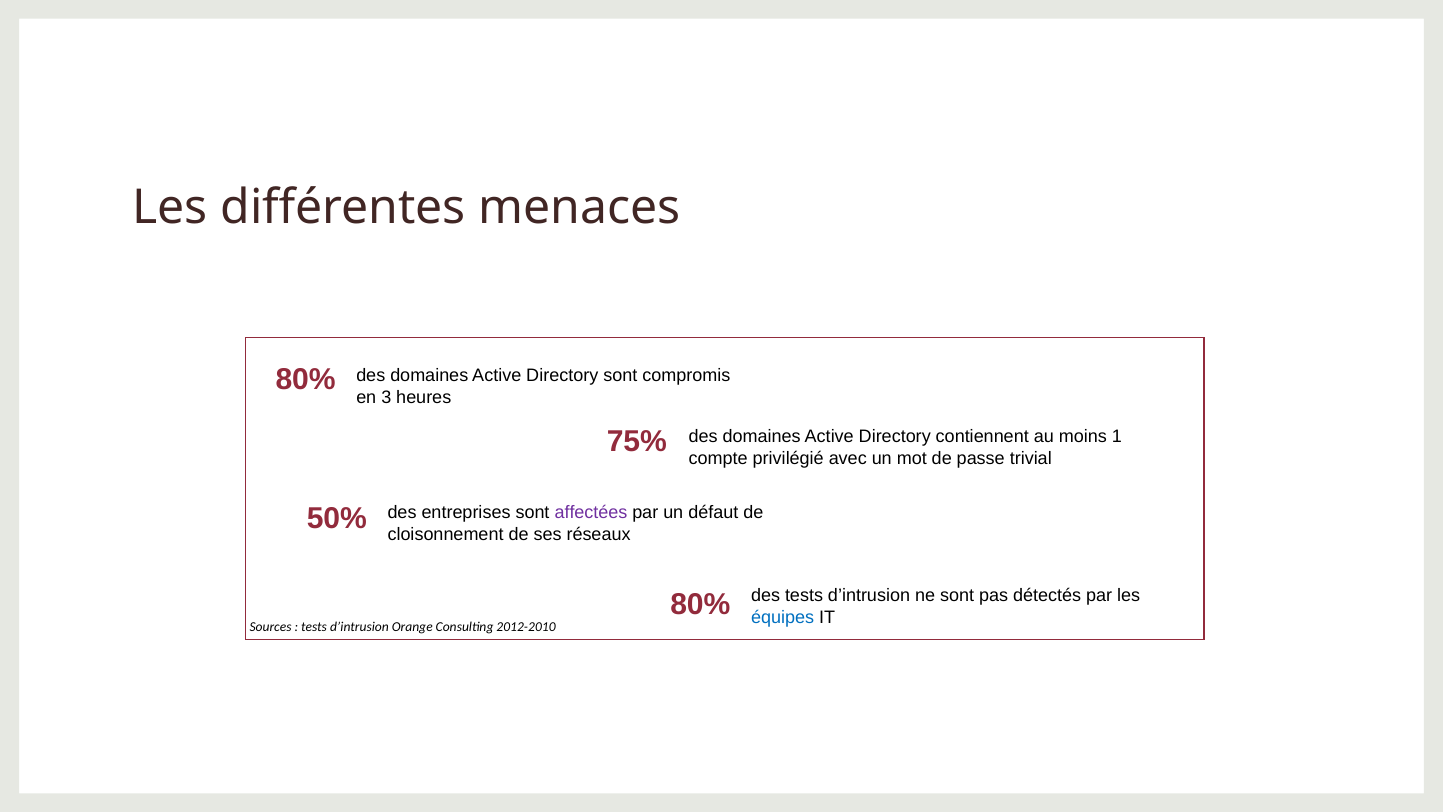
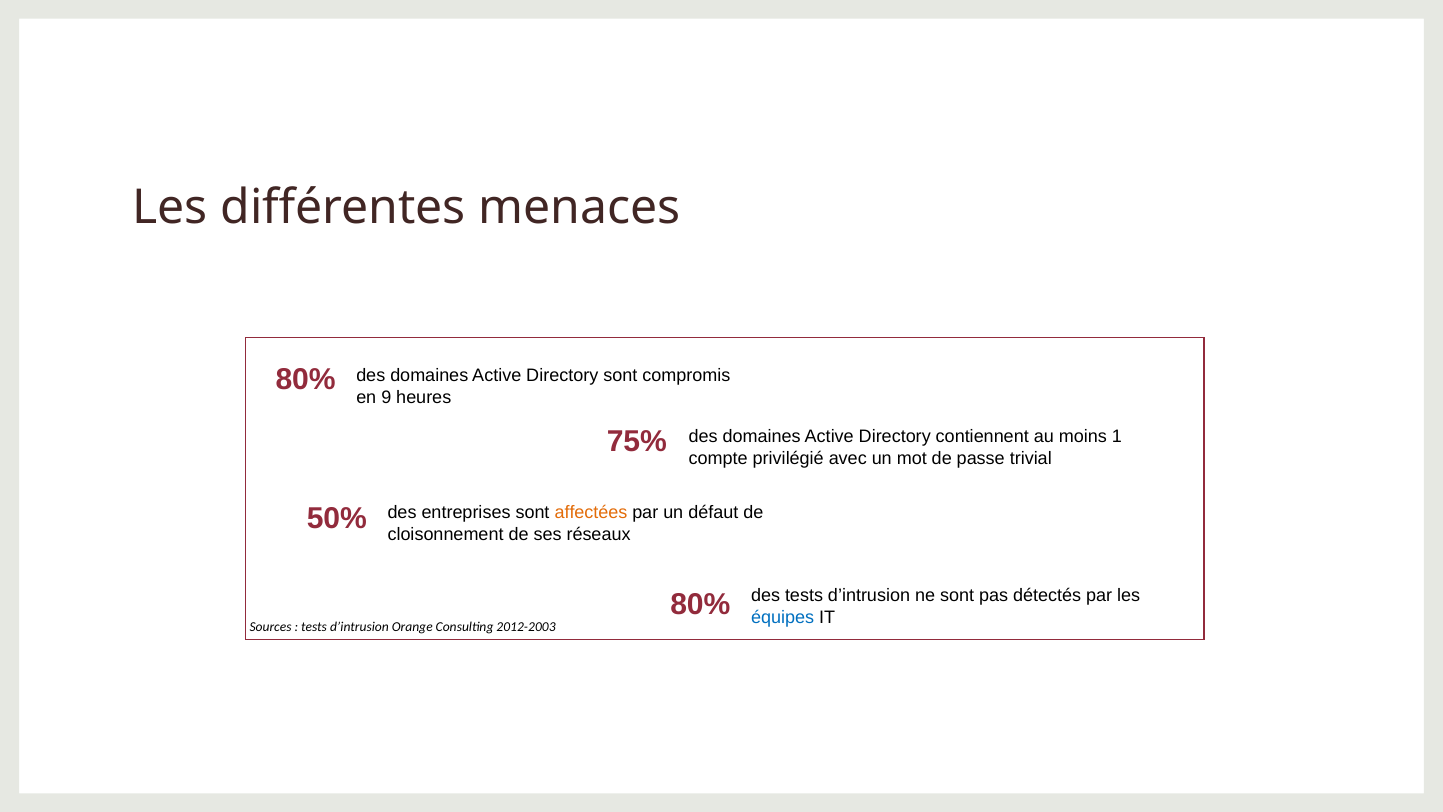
3: 3 -> 9
affectées colour: purple -> orange
2012-2010: 2012-2010 -> 2012-2003
